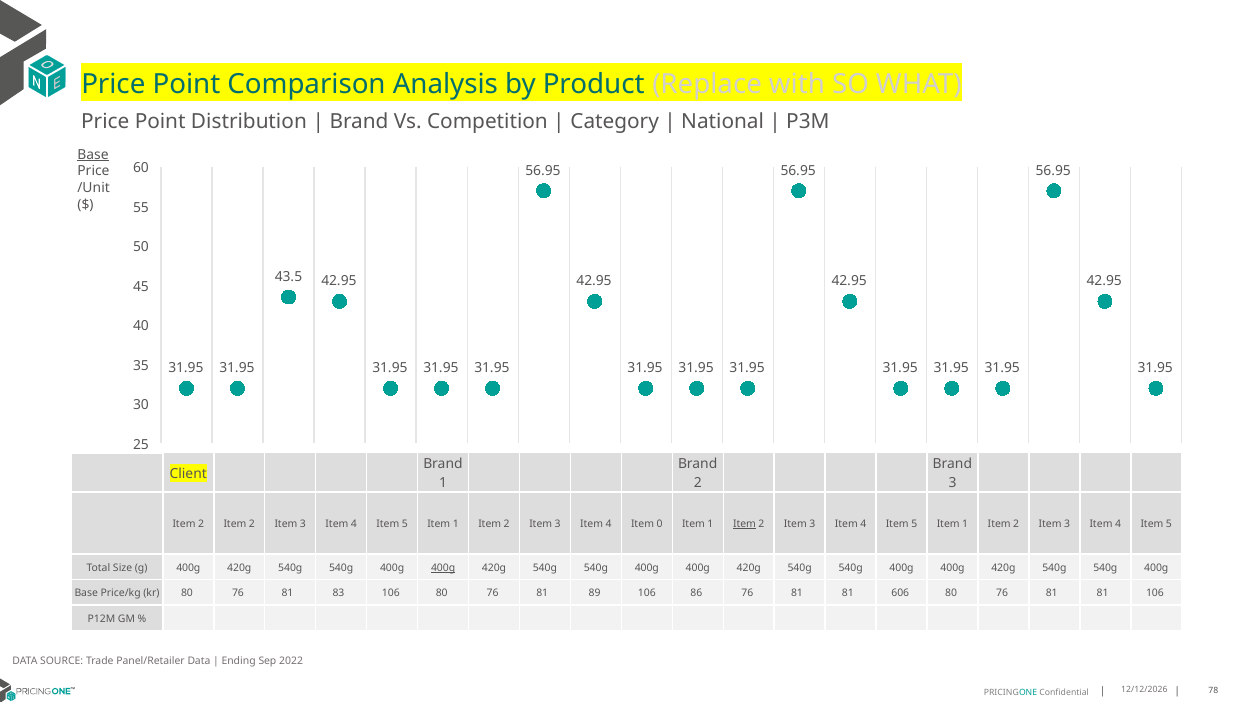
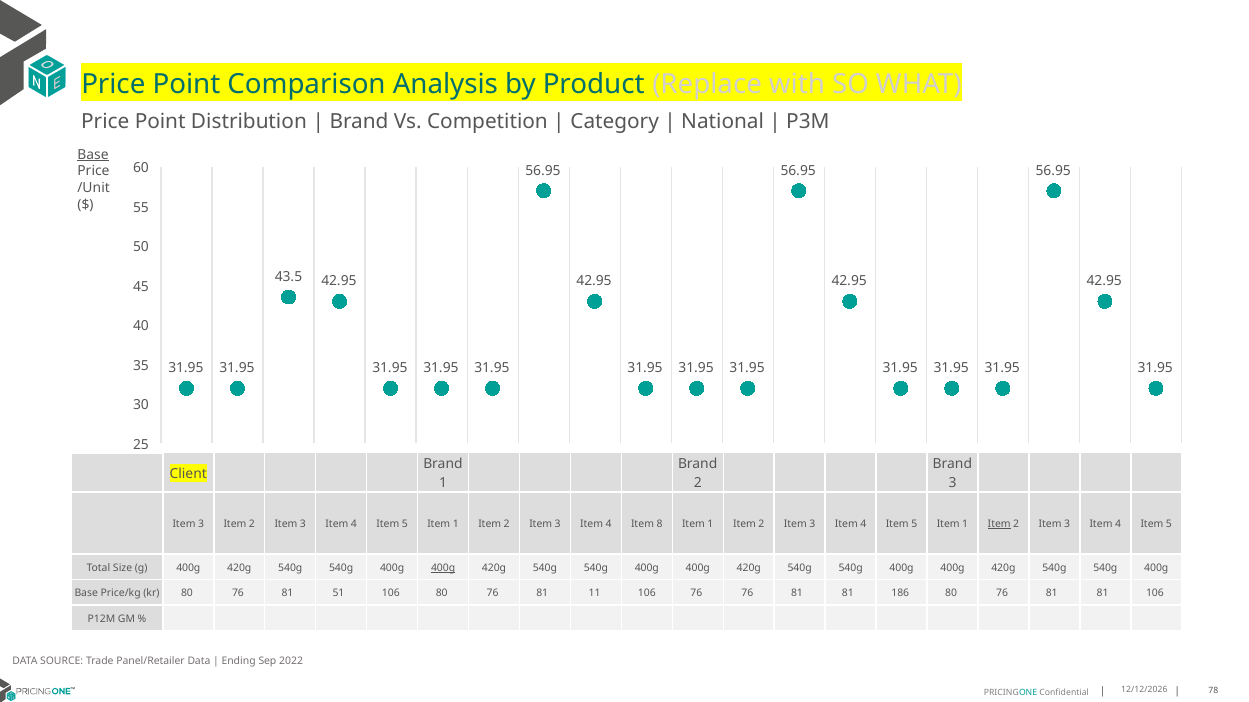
2 at (201, 524): 2 -> 3
0: 0 -> 8
Item at (744, 524) underline: present -> none
Item at (999, 524) underline: none -> present
83: 83 -> 51
89: 89 -> 11
106 86: 86 -> 76
606: 606 -> 186
